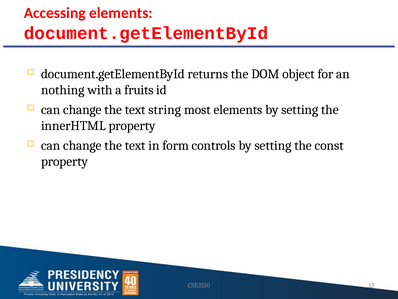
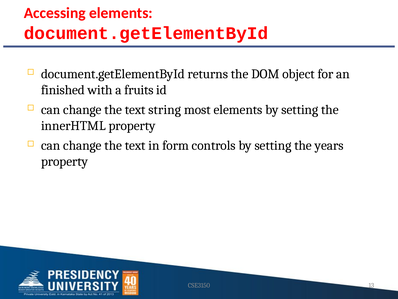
nothing: nothing -> finished
const: const -> years
